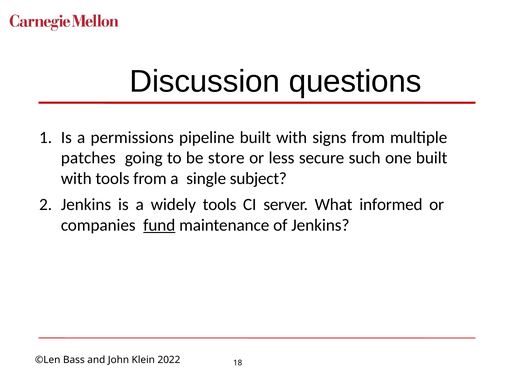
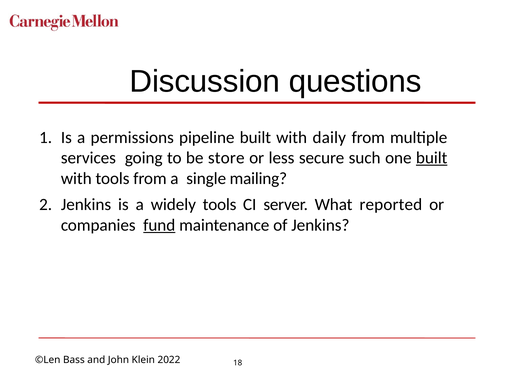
signs: signs -> daily
patches: patches -> services
built at (432, 158) underline: none -> present
subject: subject -> mailing
informed: informed -> reported
